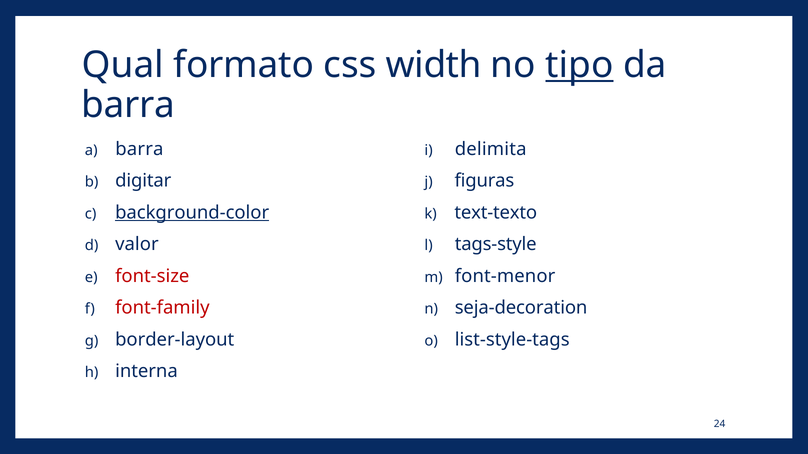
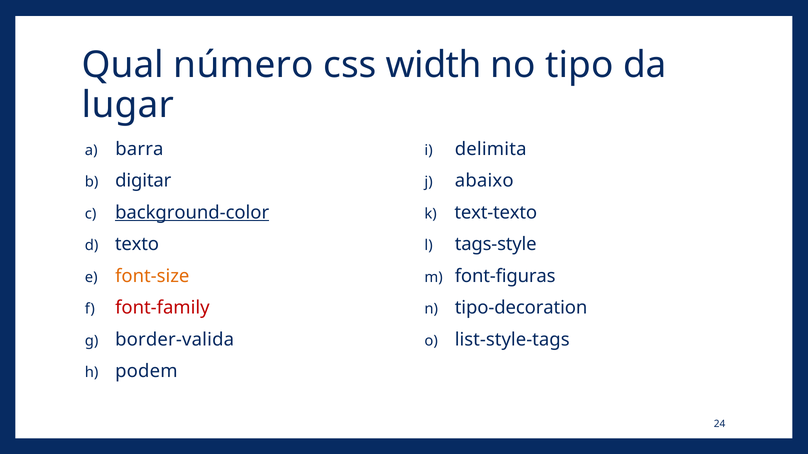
formato: formato -> número
tipo underline: present -> none
barra at (128, 105): barra -> lugar
figuras: figuras -> abaixo
valor: valor -> texto
font-size colour: red -> orange
font-menor: font-menor -> font-figuras
seja-decoration: seja-decoration -> tipo-decoration
border-layout: border-layout -> border-valida
interna: interna -> podem
